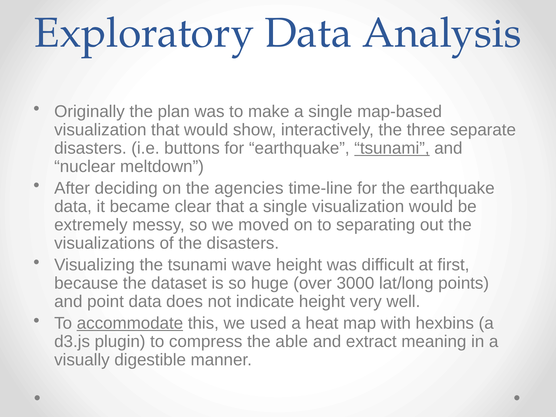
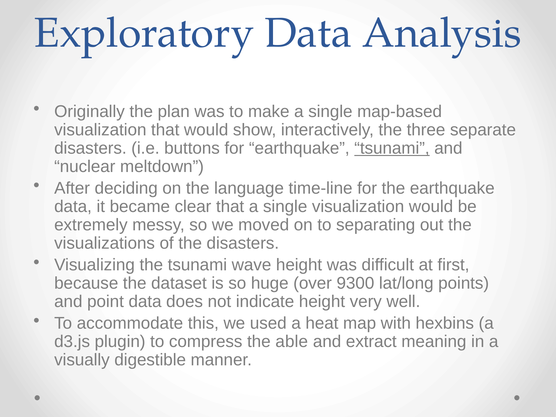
agencies: agencies -> language
3000: 3000 -> 9300
accommodate underline: present -> none
